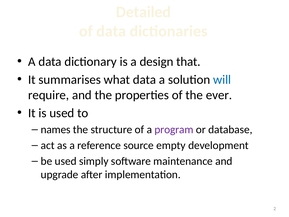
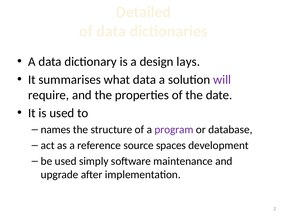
that: that -> lays
will colour: blue -> purple
ever: ever -> date
empty: empty -> spaces
